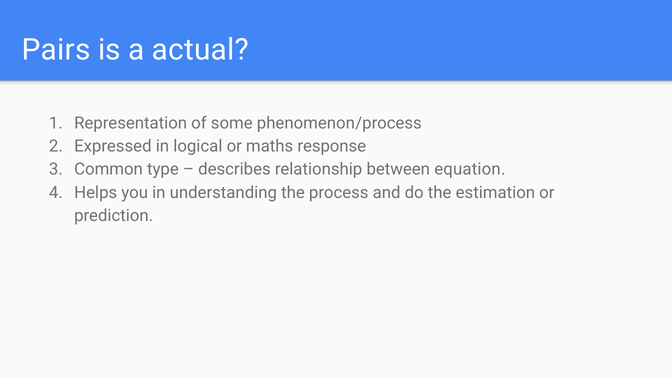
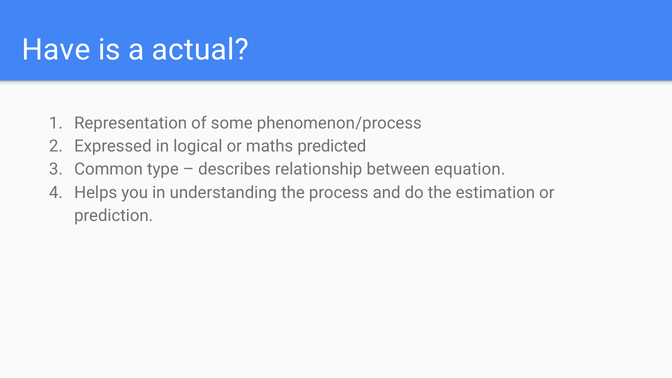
Pairs: Pairs -> Have
response: response -> predicted
